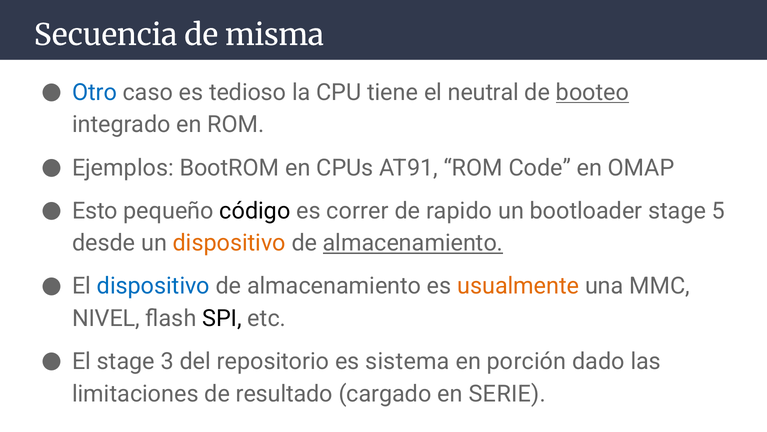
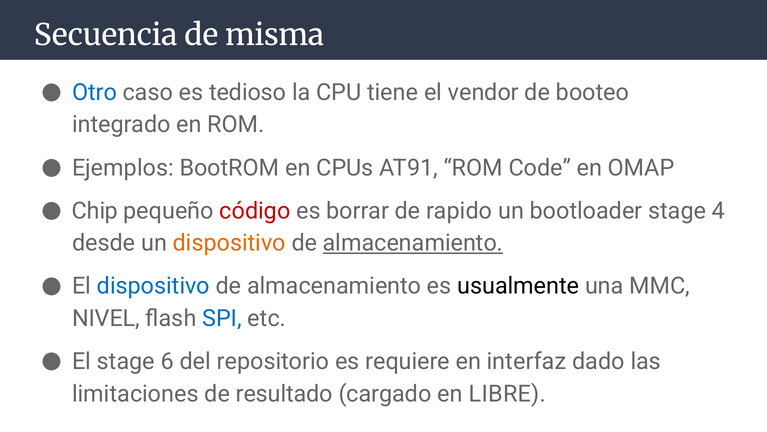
neutral: neutral -> vendor
booteo underline: present -> none
Esto: Esto -> Chip
código colour: black -> red
correr: correr -> borrar
5: 5 -> 4
usualmente colour: orange -> black
SPI colour: black -> blue
3: 3 -> 6
sistema: sistema -> requiere
porción: porción -> interfaz
SERIE: SERIE -> LIBRE
